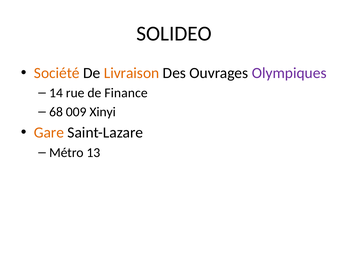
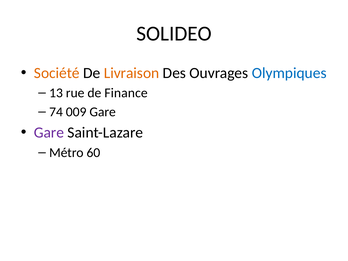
Olympiques colour: purple -> blue
14: 14 -> 13
68: 68 -> 74
009 Xinyi: Xinyi -> Gare
Gare at (49, 133) colour: orange -> purple
13: 13 -> 60
